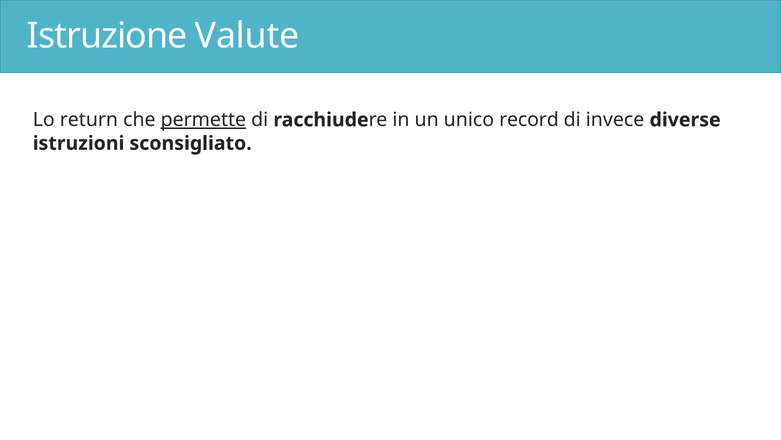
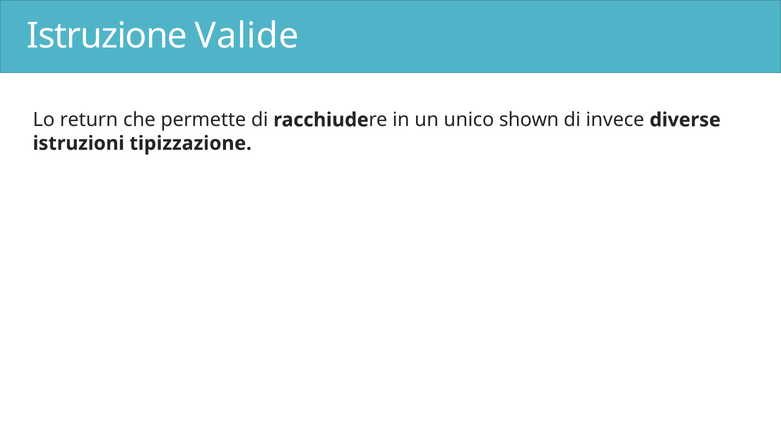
Valute: Valute -> Valide
permette underline: present -> none
record: record -> shown
sconsigliato: sconsigliato -> tipizzazione
